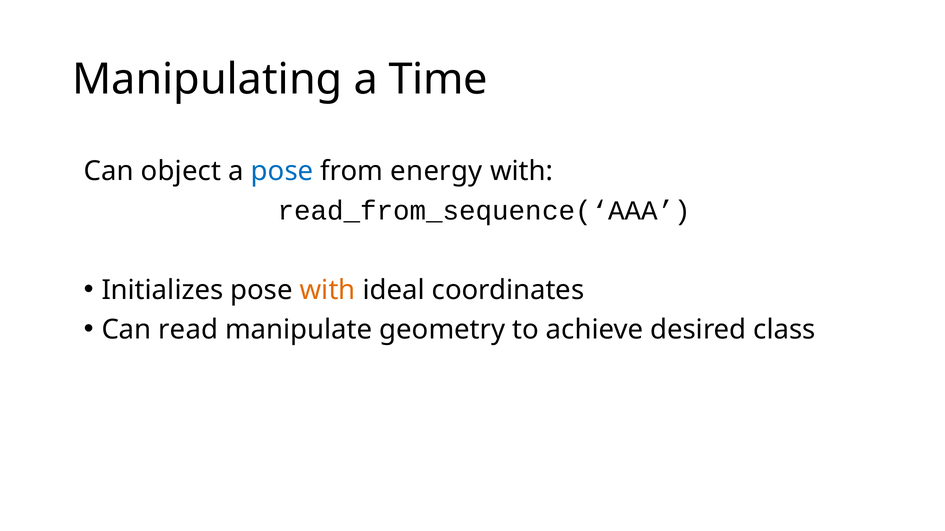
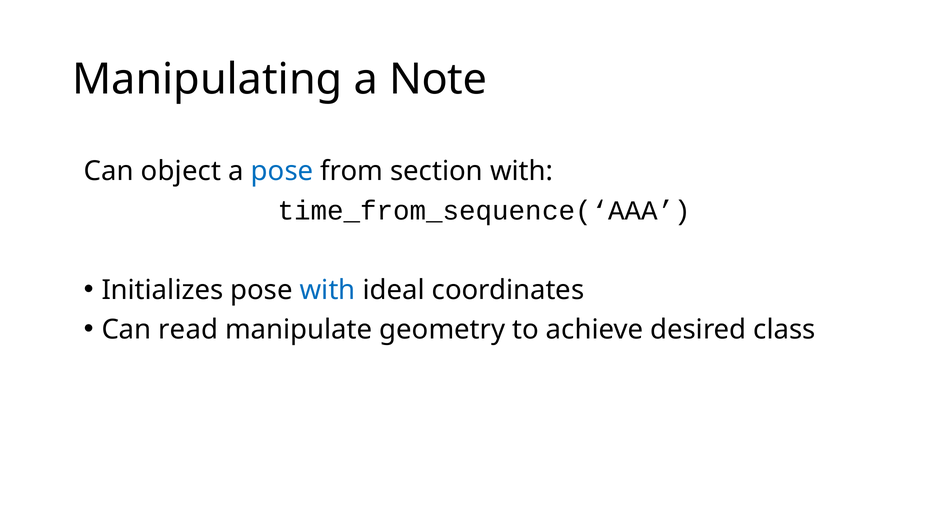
Time: Time -> Note
energy: energy -> section
read_from_sequence(‘AAA: read_from_sequence(‘AAA -> time_from_sequence(‘AAA
with at (328, 290) colour: orange -> blue
